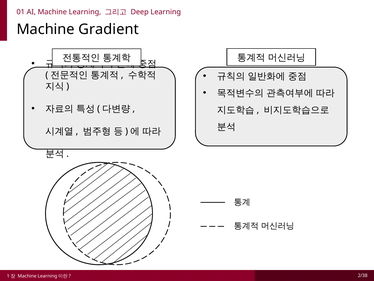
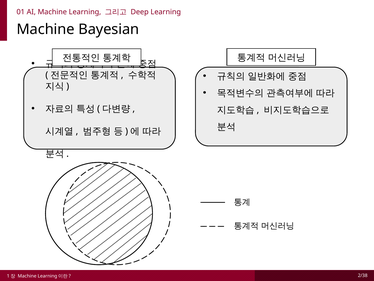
Gradient: Gradient -> Bayesian
